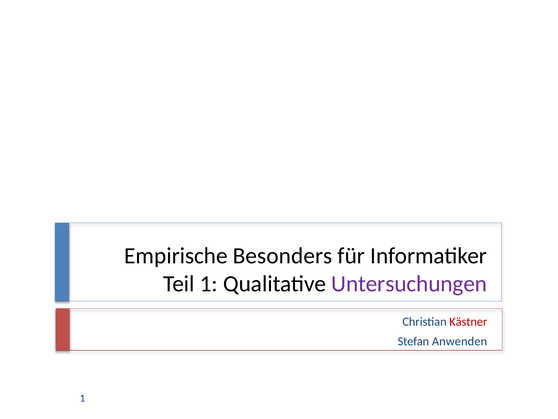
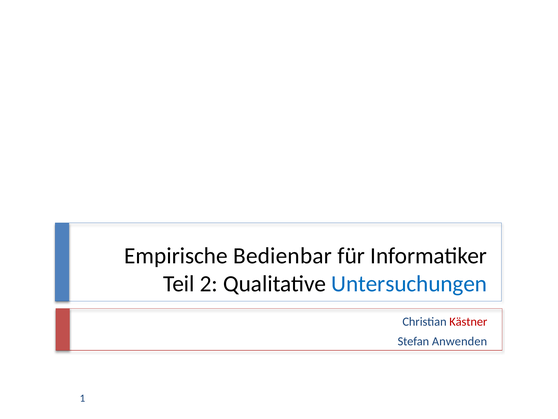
Besonders: Besonders -> Bedienbar
Teil 1: 1 -> 2
Untersuchungen colour: purple -> blue
